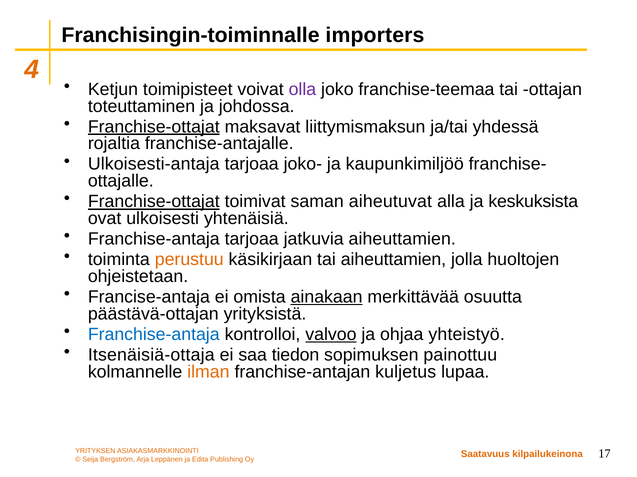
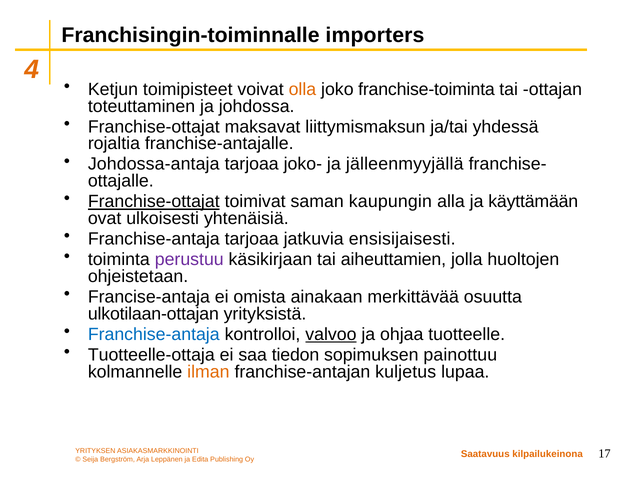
olla colour: purple -> orange
franchise-teemaa: franchise-teemaa -> franchise-toiminta
Franchise-ottajat at (154, 127) underline: present -> none
Ulkoisesti-antaja: Ulkoisesti-antaja -> Johdossa-antaja
kaupunkimiljöö: kaupunkimiljöö -> jälleenmyyjällä
aiheutuvat: aiheutuvat -> kaupungin
keskuksista: keskuksista -> käyttämään
jatkuvia aiheuttamien: aiheuttamien -> ensisijaisesti
perustuu colour: orange -> purple
ainakaan underline: present -> none
päästävä-ottajan: päästävä-ottajan -> ulkotilaan-ottajan
yhteistyö: yhteistyö -> tuotteelle
Itsenäisiä-ottaja: Itsenäisiä-ottaja -> Tuotteelle-ottaja
